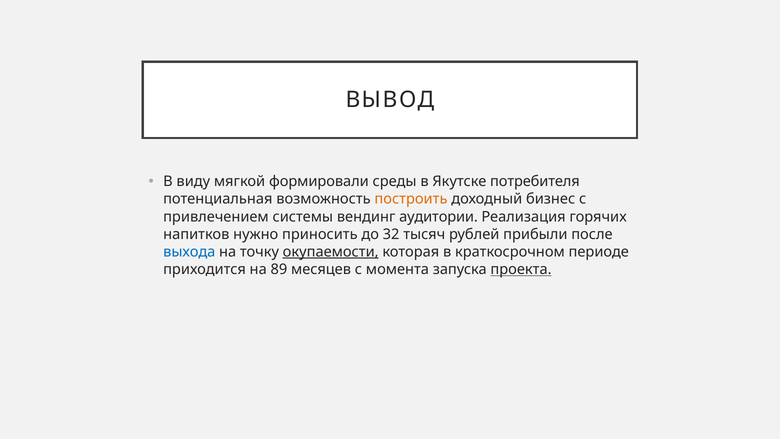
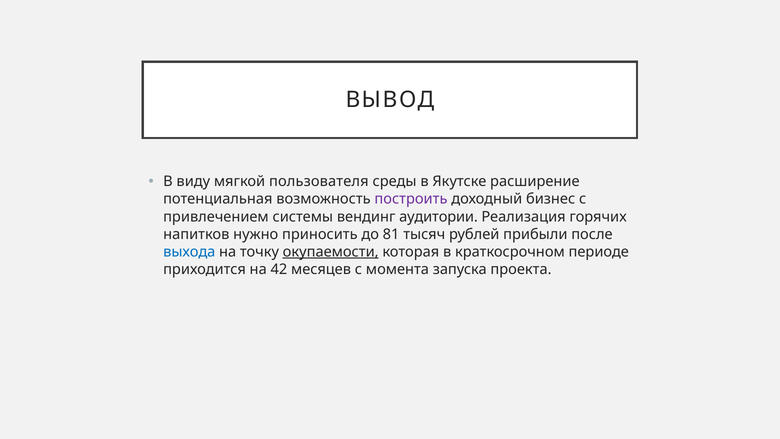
формировали: формировали -> пользователя
потребителя: потребителя -> расширение
построить colour: orange -> purple
32: 32 -> 81
89: 89 -> 42
проекта underline: present -> none
